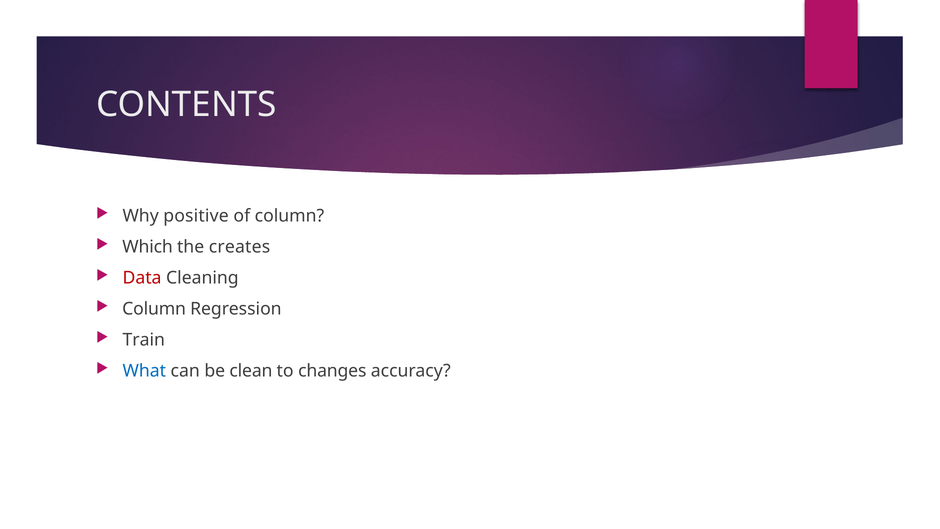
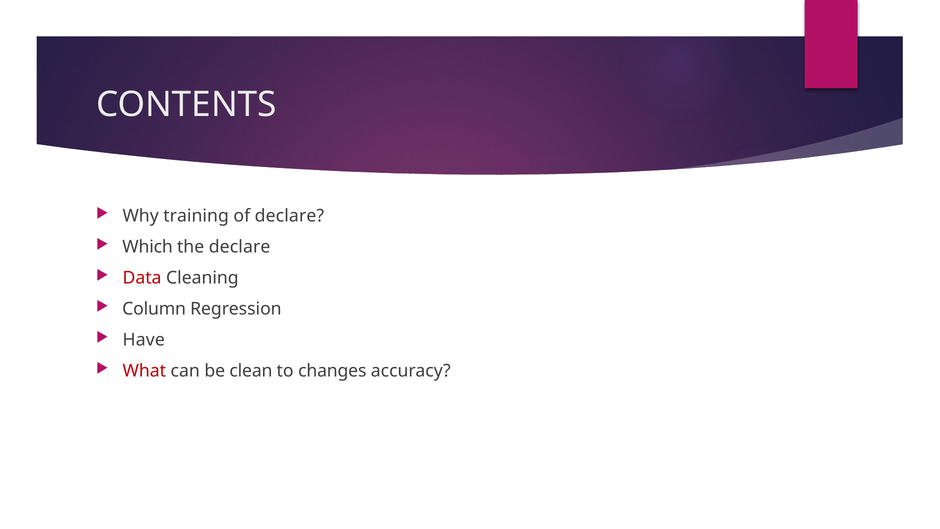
positive: positive -> training
of column: column -> declare
the creates: creates -> declare
Train: Train -> Have
What colour: blue -> red
